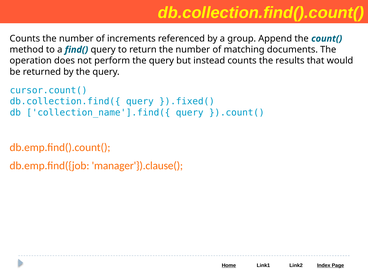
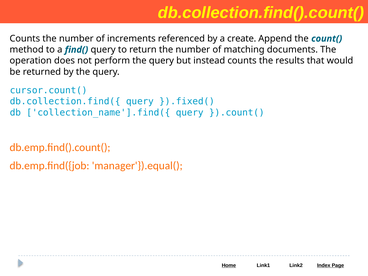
group: group -> create
manager'}).clause(: manager'}).clause( -> manager'}).equal(
